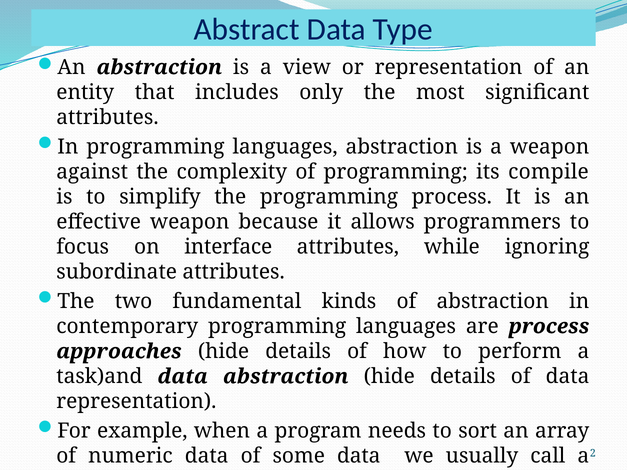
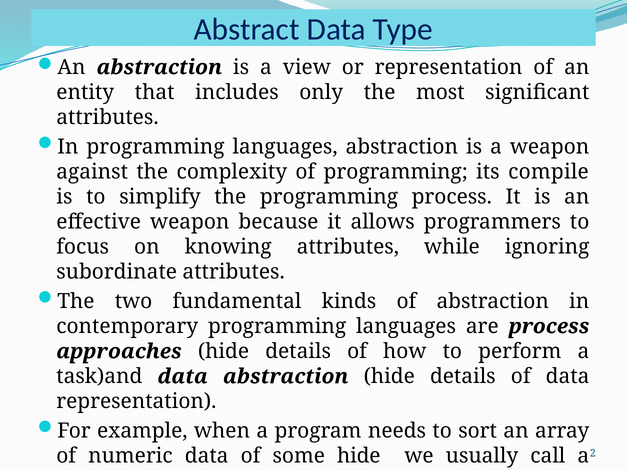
on interface: interface -> knowing
some data: data -> hide
